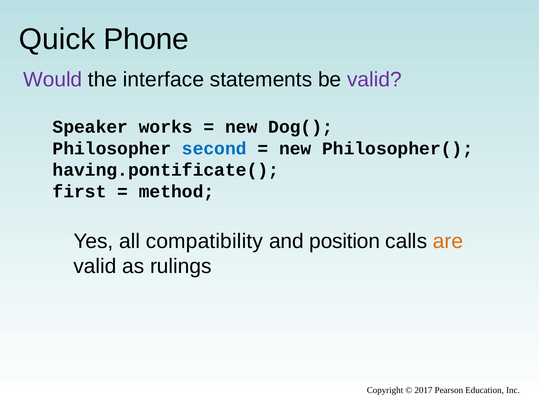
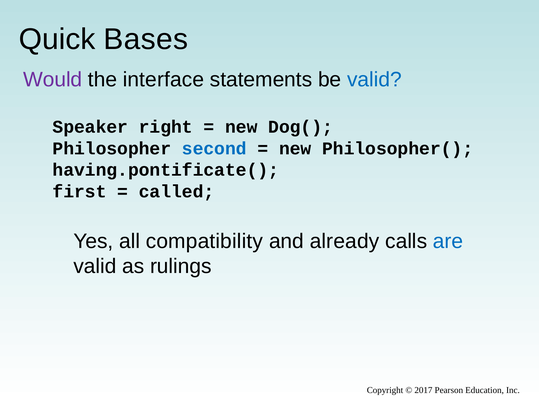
Phone: Phone -> Bases
valid at (374, 80) colour: purple -> blue
works: works -> right
method: method -> called
position: position -> already
are colour: orange -> blue
